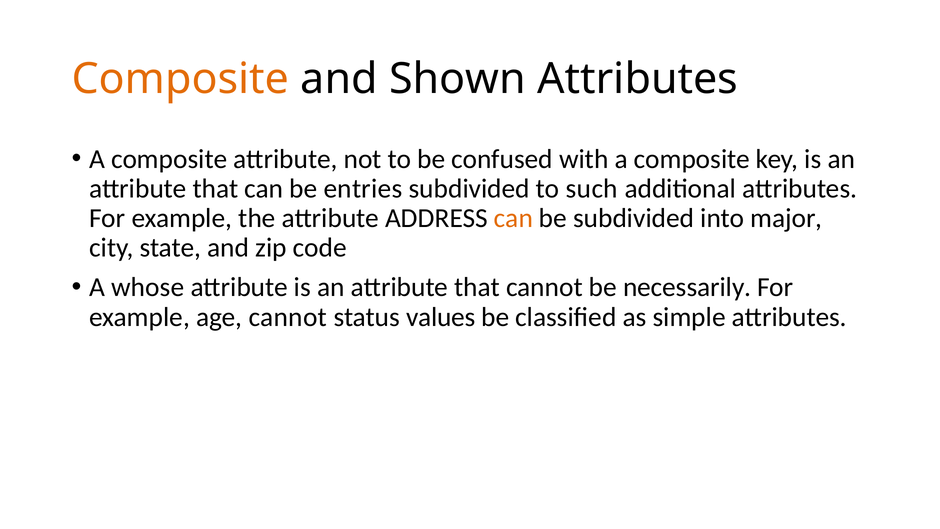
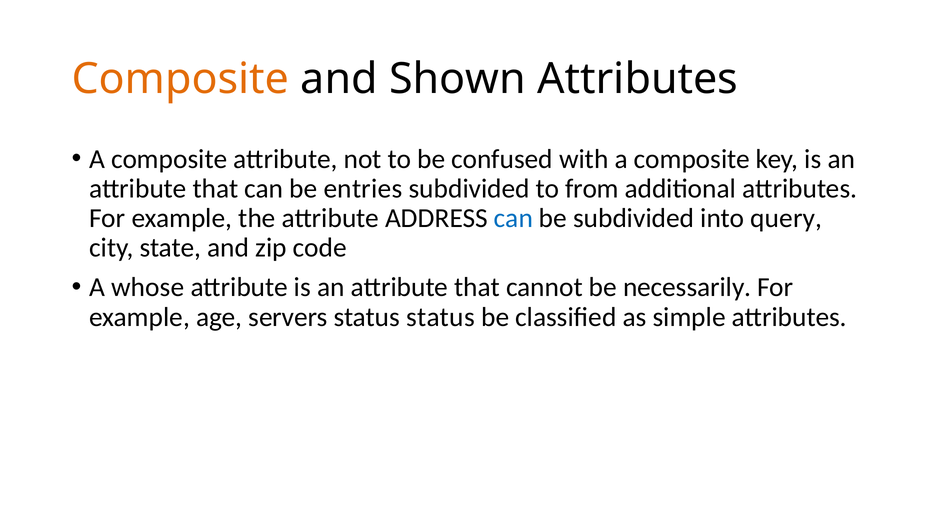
such: such -> from
can at (513, 218) colour: orange -> blue
major: major -> query
age cannot: cannot -> servers
status values: values -> status
